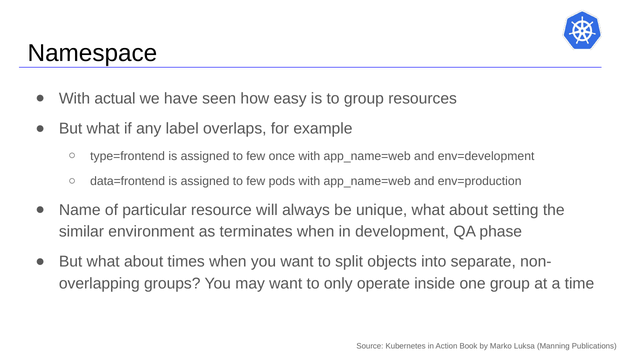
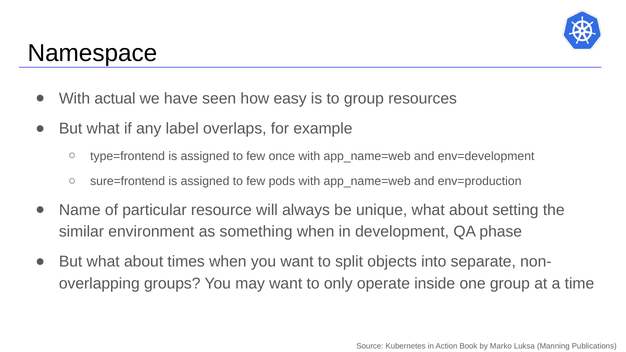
data=frontend: data=frontend -> sure=frontend
terminates: terminates -> something
